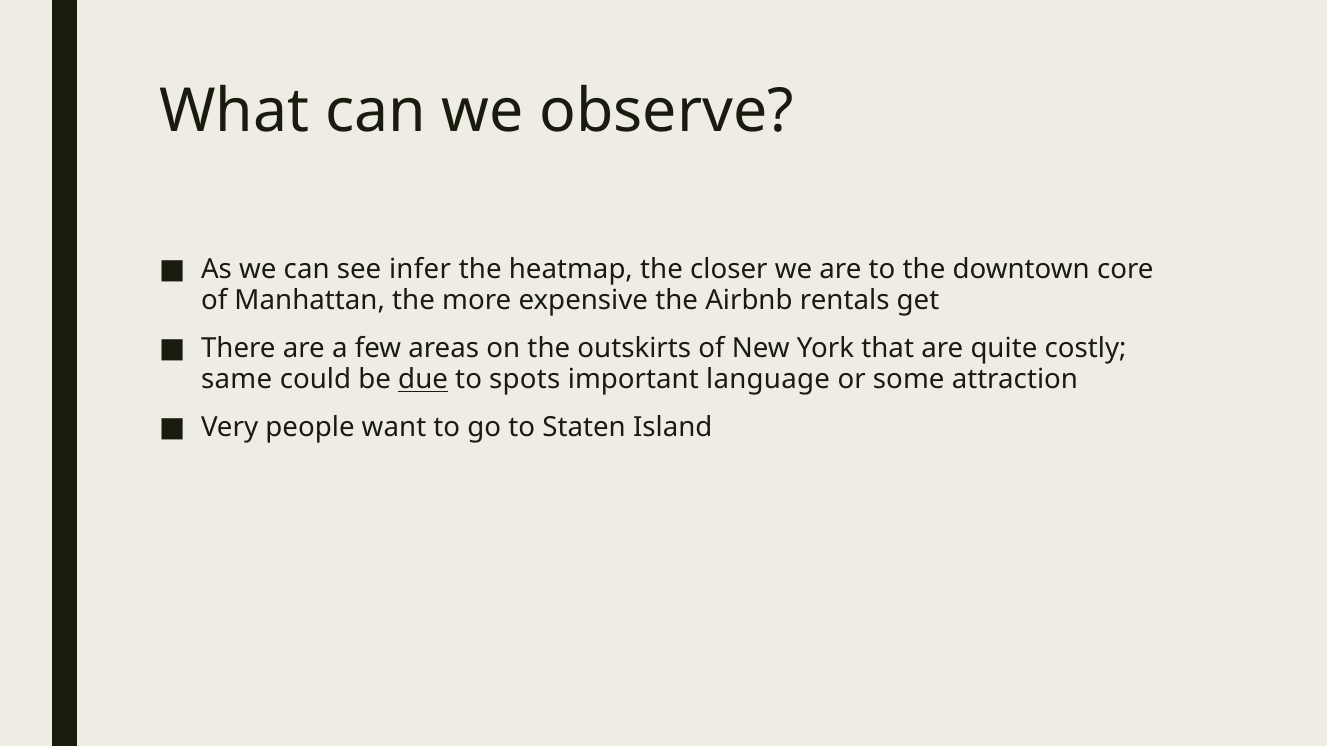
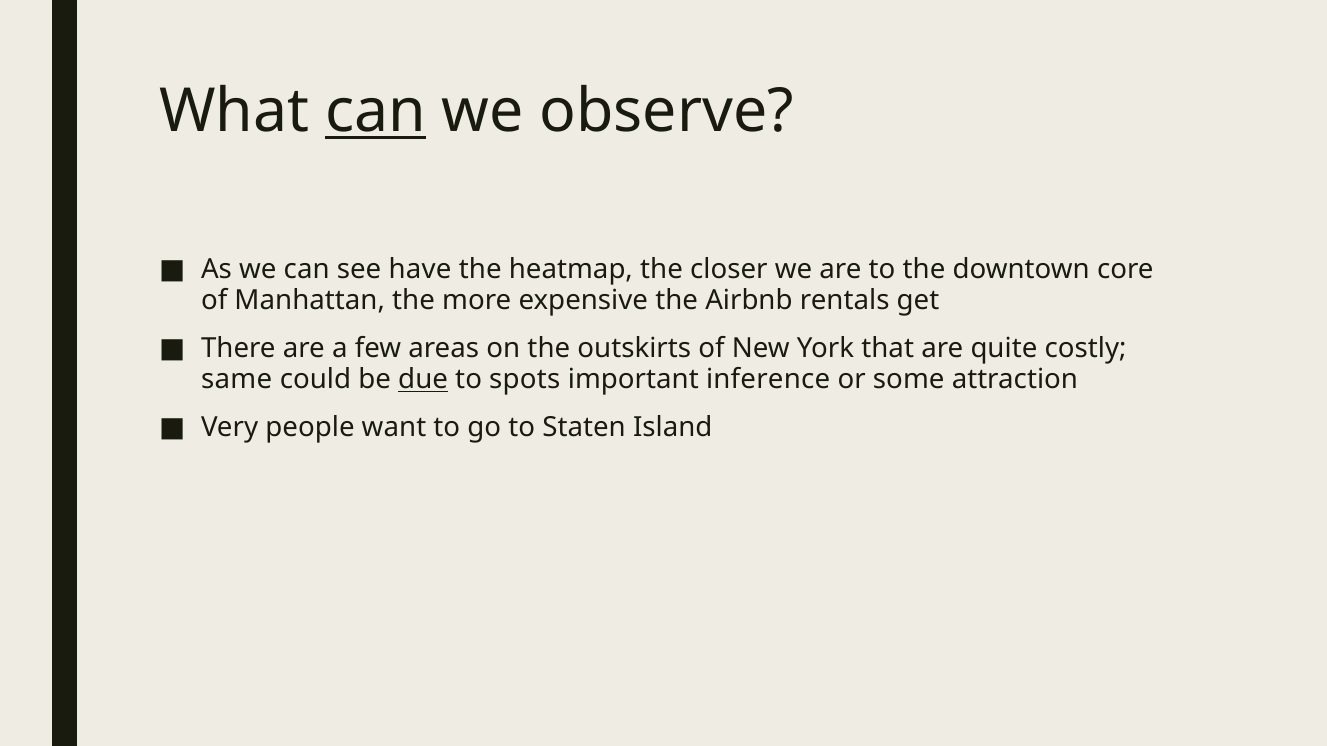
can at (376, 112) underline: none -> present
infer: infer -> have
language: language -> inference
